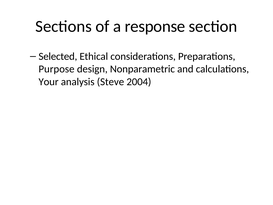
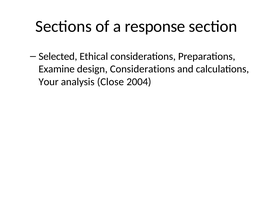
Purpose: Purpose -> Examine
design Nonparametric: Nonparametric -> Considerations
Steve: Steve -> Close
